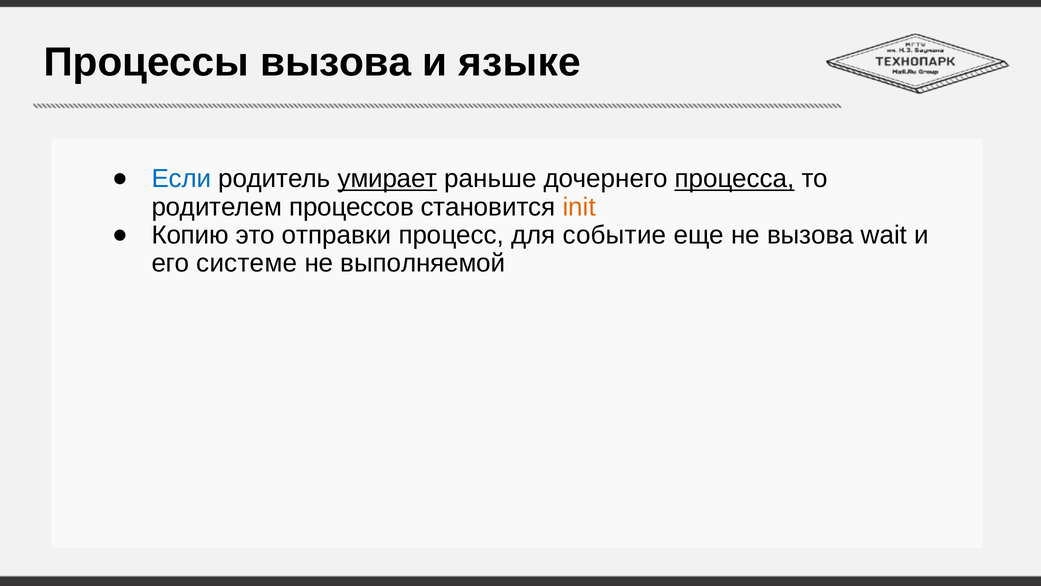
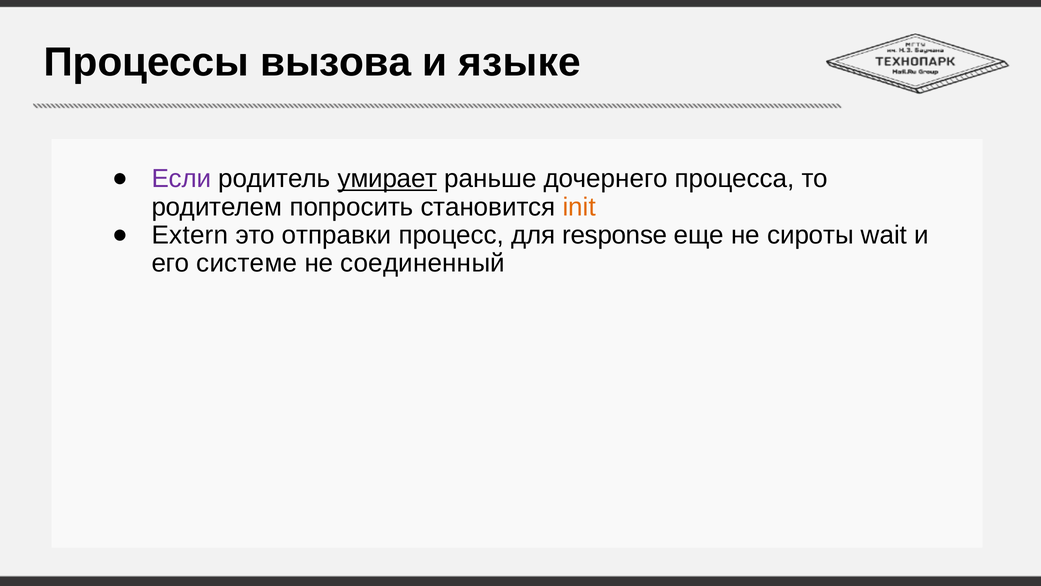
Если colour: blue -> purple
процесса underline: present -> none
процессов: процессов -> попросить
Копию: Копию -> Extern
событие: событие -> response
не вызова: вызова -> сироты
выполняемой: выполняемой -> соединенный
